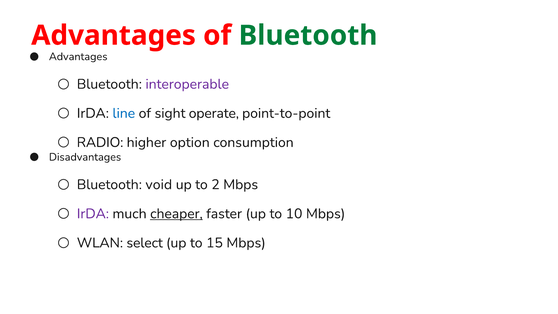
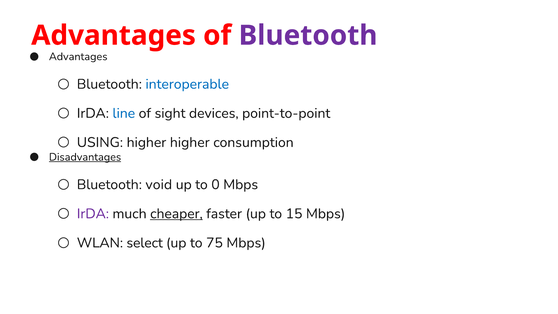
Bluetooth at (308, 35) colour: green -> purple
interoperable colour: purple -> blue
operate: operate -> devices
RADIO: RADIO -> USING
higher option: option -> higher
Disadvantages underline: none -> present
2: 2 -> 0
10: 10 -> 15
15: 15 -> 75
